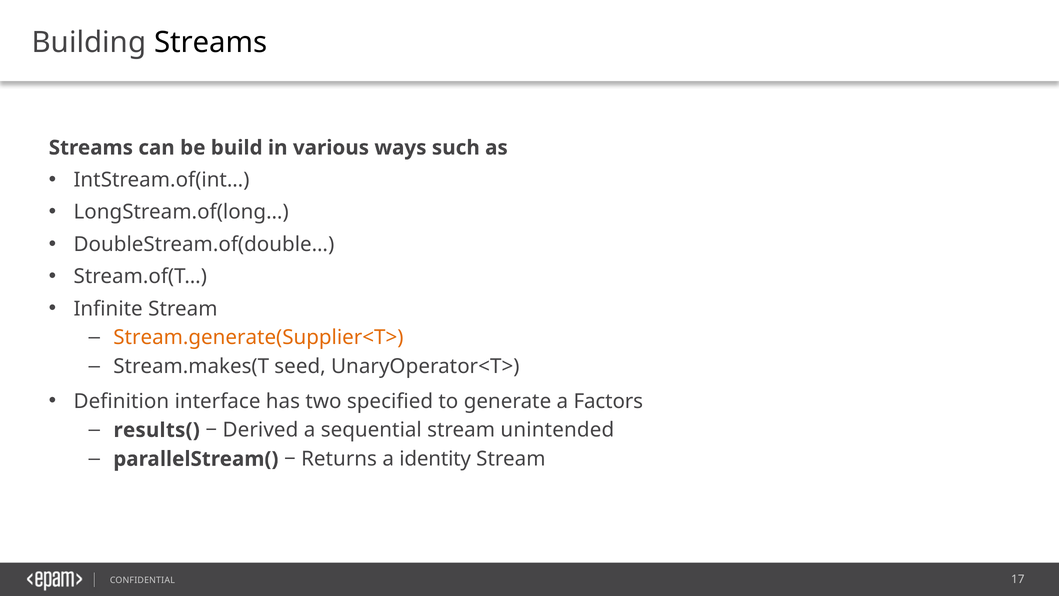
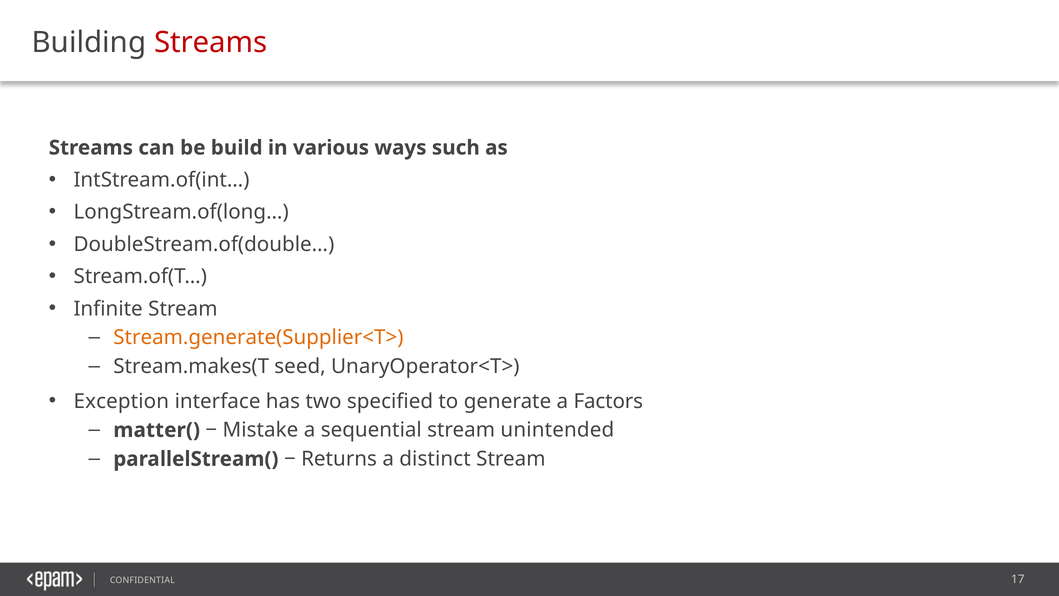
Streams at (211, 43) colour: black -> red
Definition: Definition -> Exception
results(: results( -> matter(
Derived: Derived -> Mistake
identity: identity -> distinct
